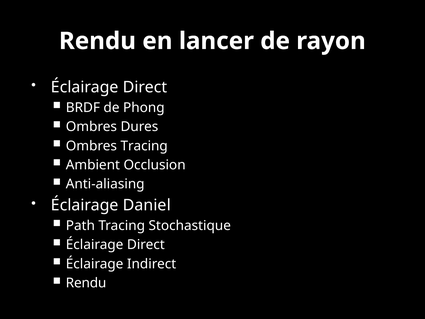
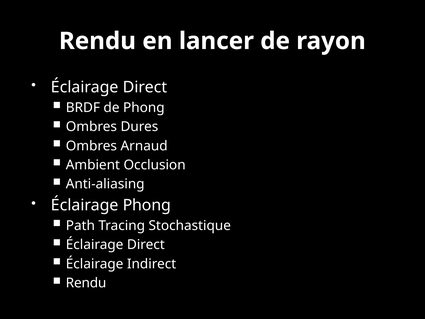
Ombres Tracing: Tracing -> Arnaud
Éclairage Daniel: Daniel -> Phong
